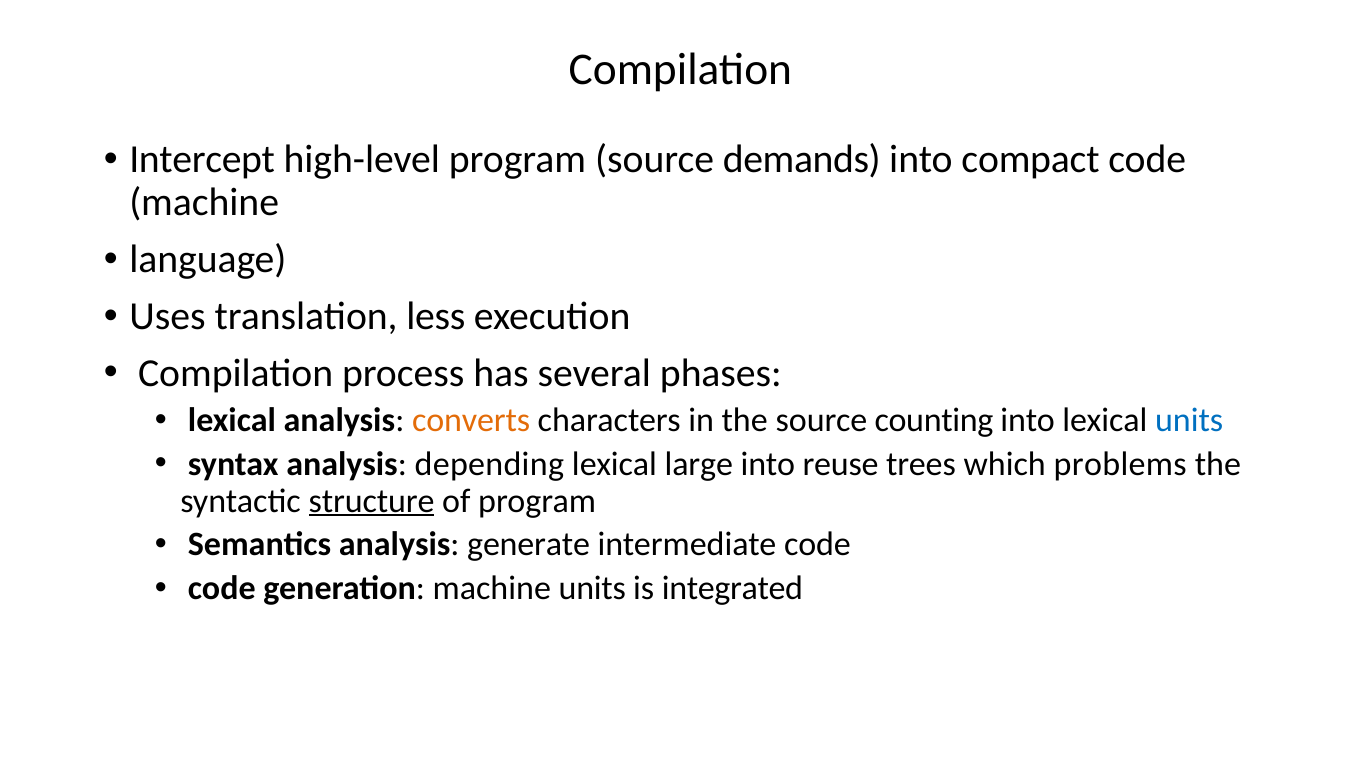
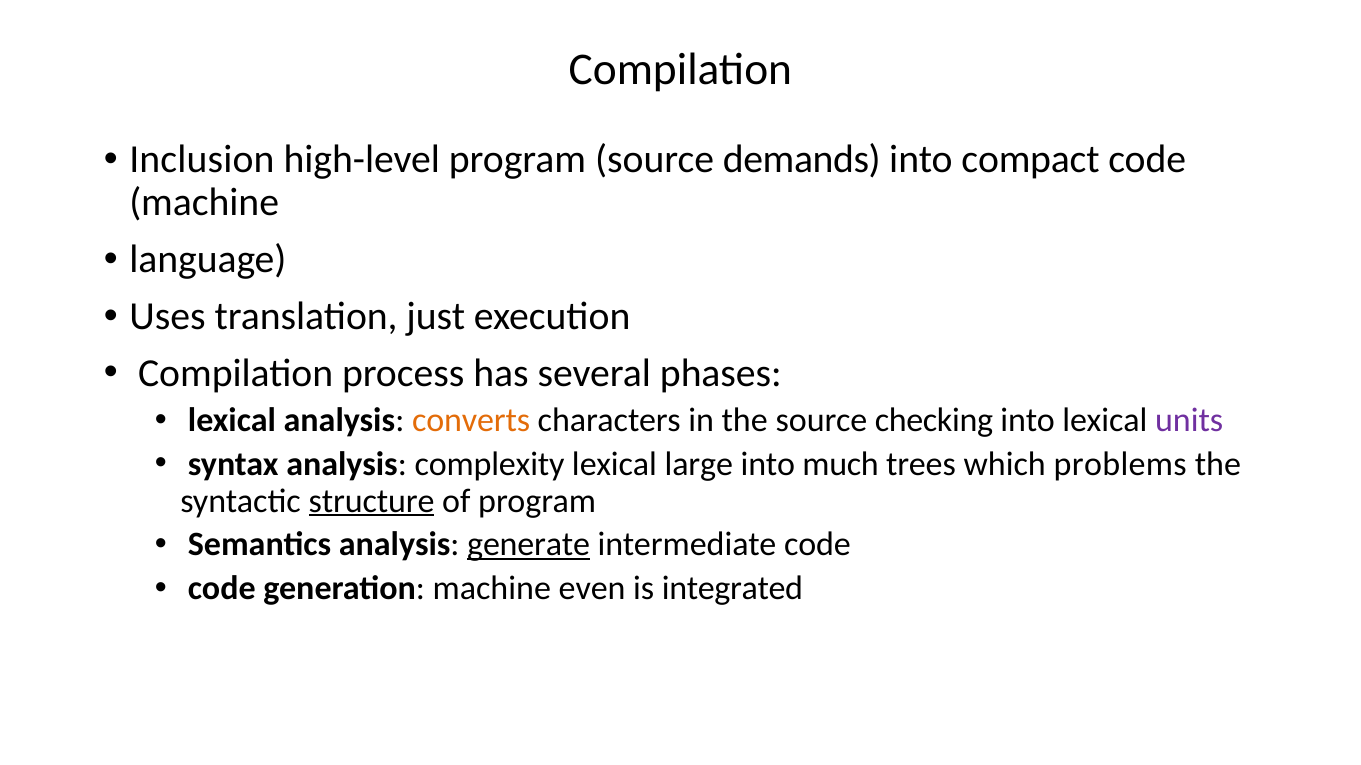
Intercept: Intercept -> Inclusion
less: less -> just
counting: counting -> checking
units at (1189, 421) colour: blue -> purple
depending: depending -> complexity
reuse: reuse -> much
generate underline: none -> present
machine units: units -> even
